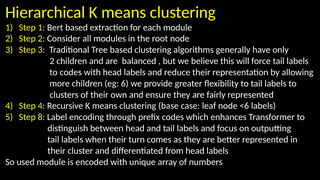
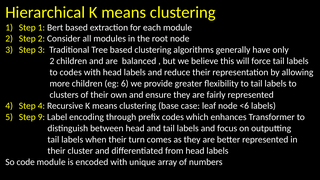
8: 8 -> 9
used: used -> code
